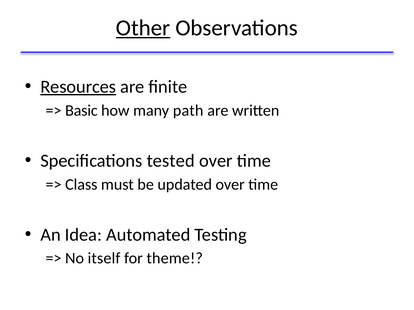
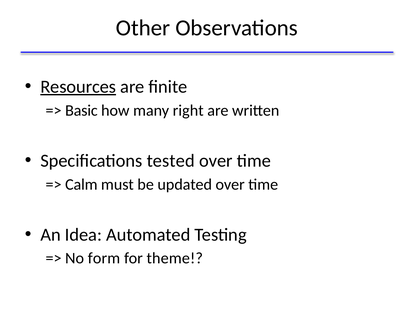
Other underline: present -> none
path: path -> right
Class: Class -> Calm
itself: itself -> form
